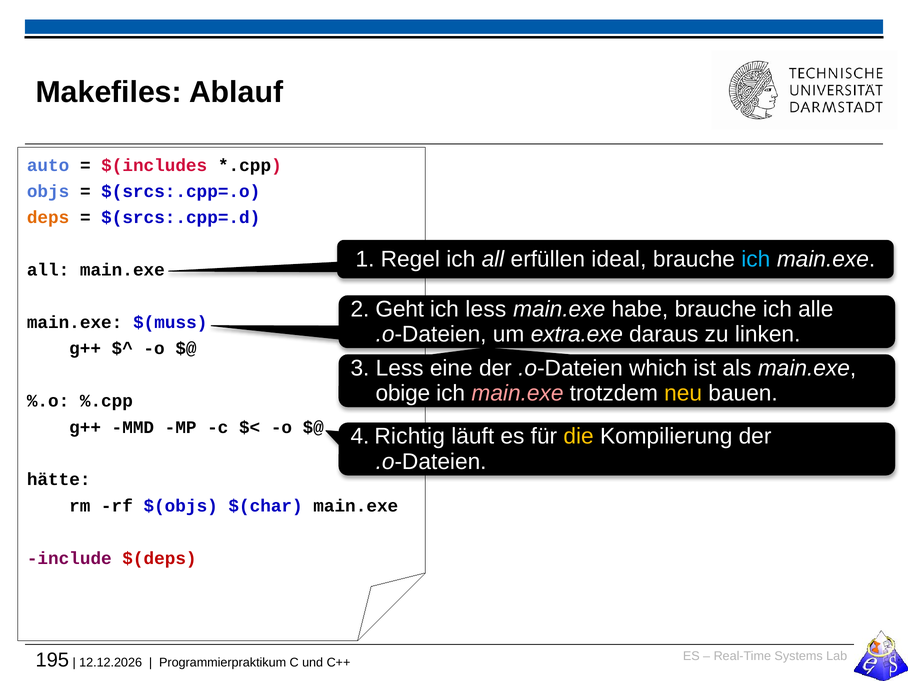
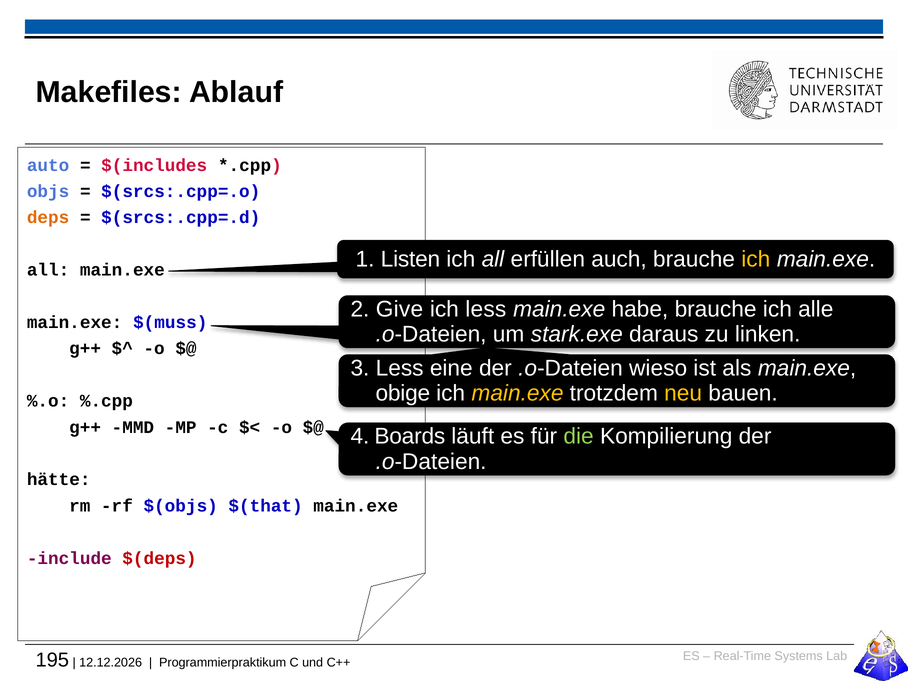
Regel: Regel -> Listen
ideal: ideal -> auch
ich at (756, 259) colour: light blue -> yellow
Geht: Geht -> Give
extra.exe: extra.exe -> stark.exe
which: which -> wieso
main.exe at (517, 393) colour: pink -> yellow
Richtig: Richtig -> Boards
die colour: yellow -> light green
$(char: $(char -> $(that
